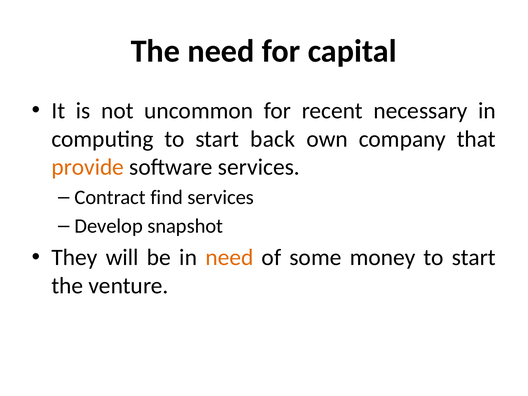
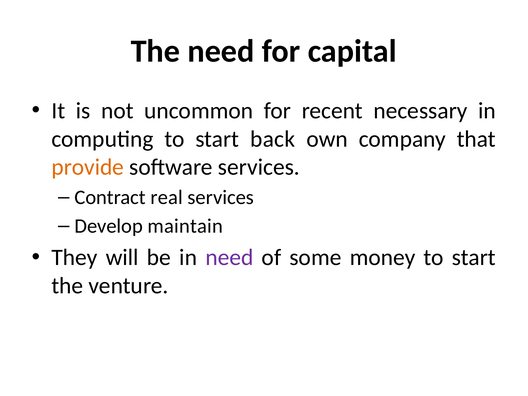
find: find -> real
snapshot: snapshot -> maintain
need at (229, 258) colour: orange -> purple
